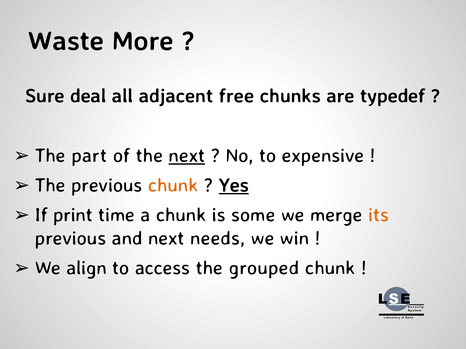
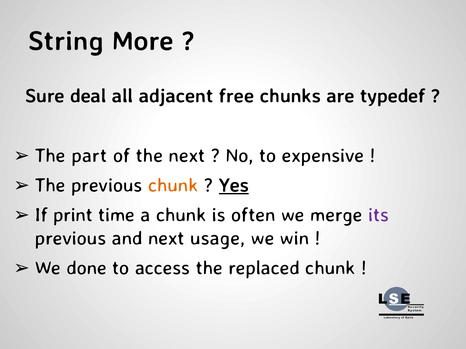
Waste: Waste -> String
next at (187, 156) underline: present -> none
some: some -> often
its colour: orange -> purple
needs: needs -> usage
align: align -> done
grouped: grouped -> replaced
